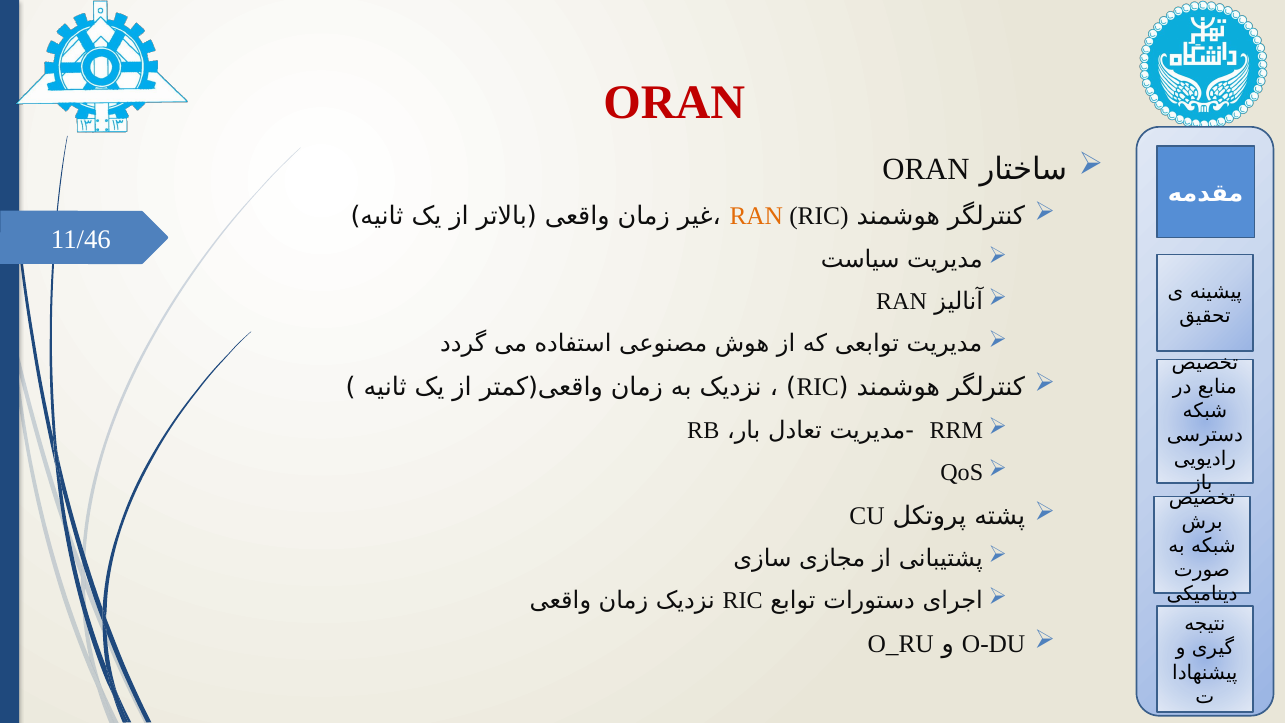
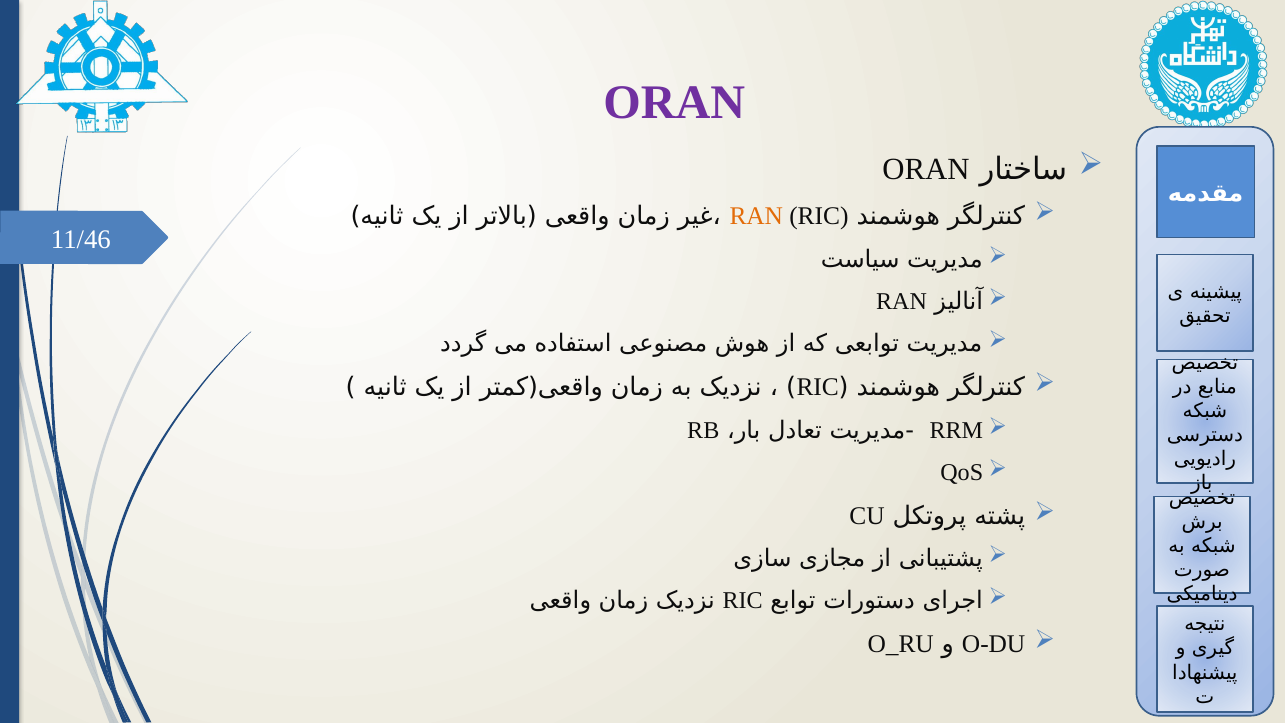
ORAN at (674, 102) colour: red -> purple
